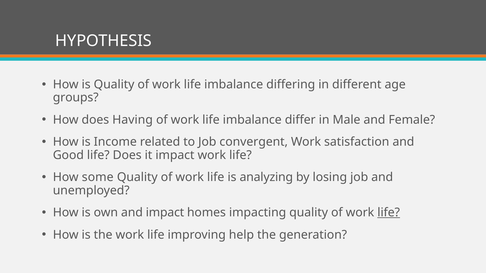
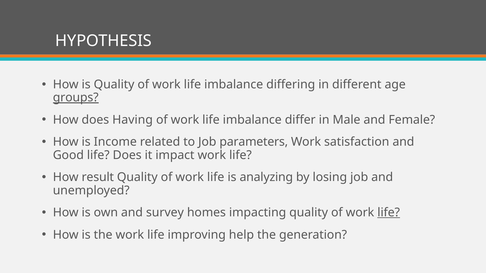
groups underline: none -> present
convergent: convergent -> parameters
some: some -> result
and impact: impact -> survey
